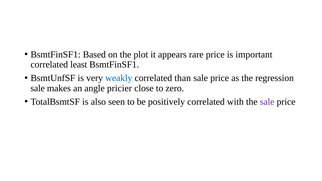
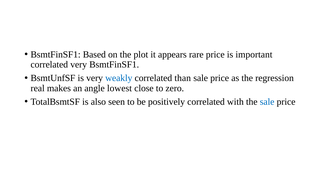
correlated least: least -> very
sale at (38, 88): sale -> real
pricier: pricier -> lowest
sale at (267, 102) colour: purple -> blue
